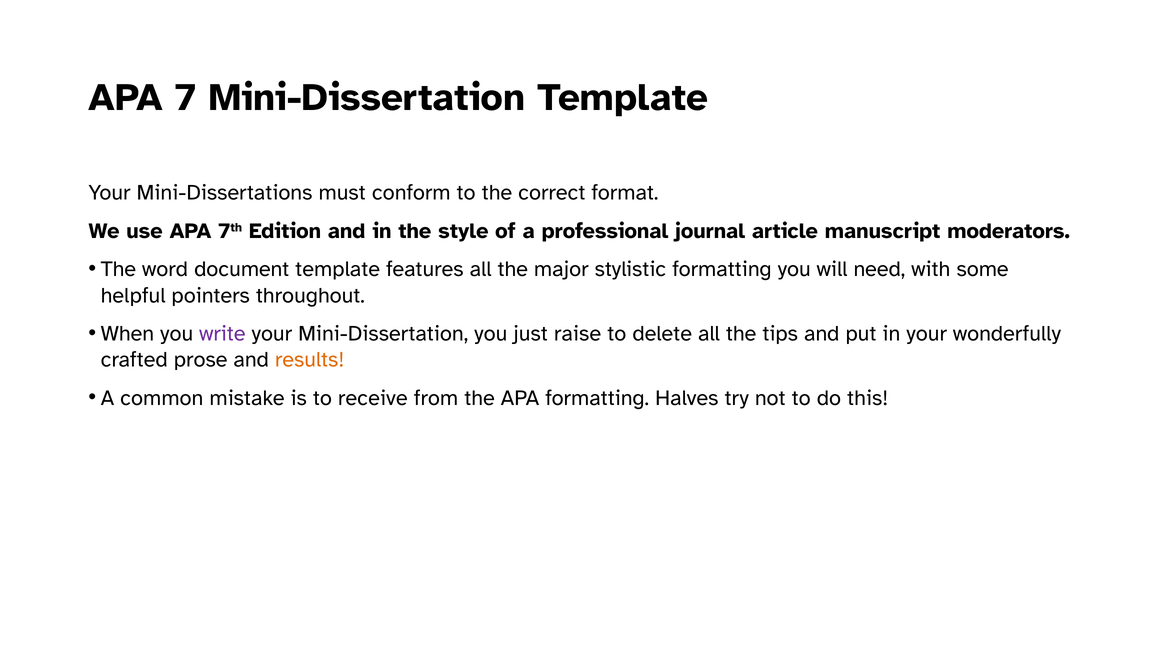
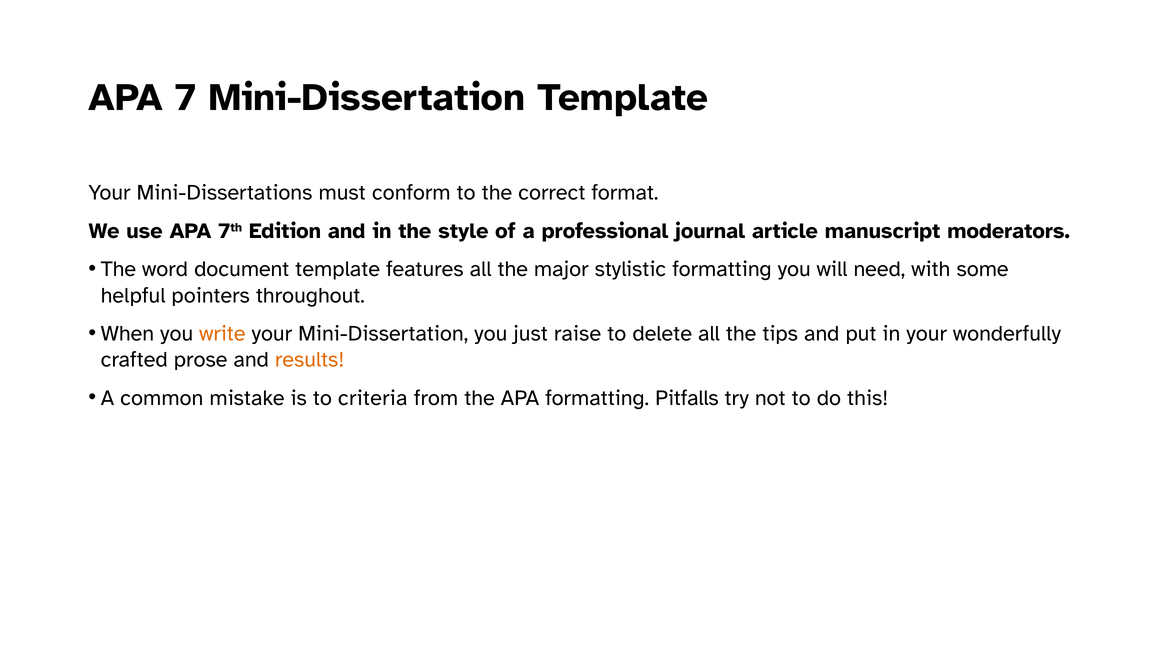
write colour: purple -> orange
receive: receive -> criteria
Halves: Halves -> Pitfalls
